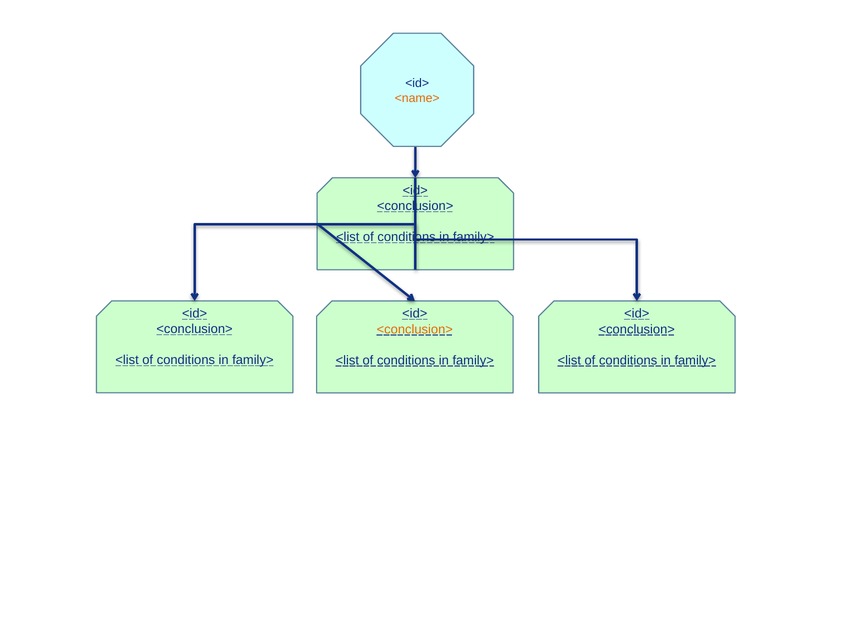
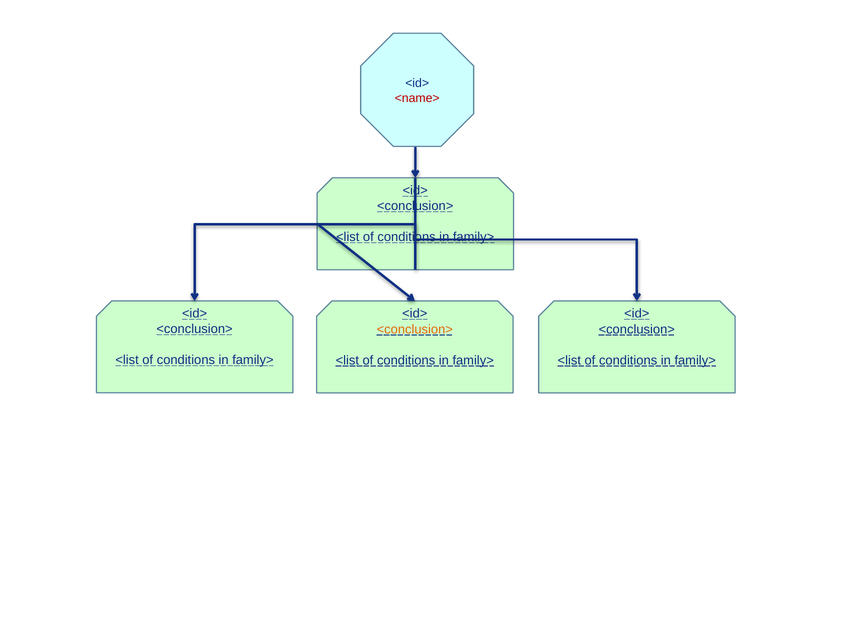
<name> colour: orange -> red
